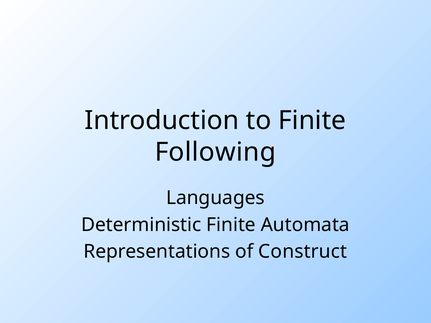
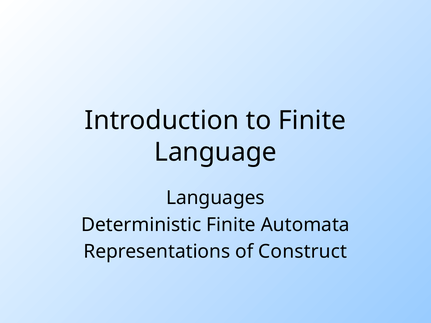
Following: Following -> Language
